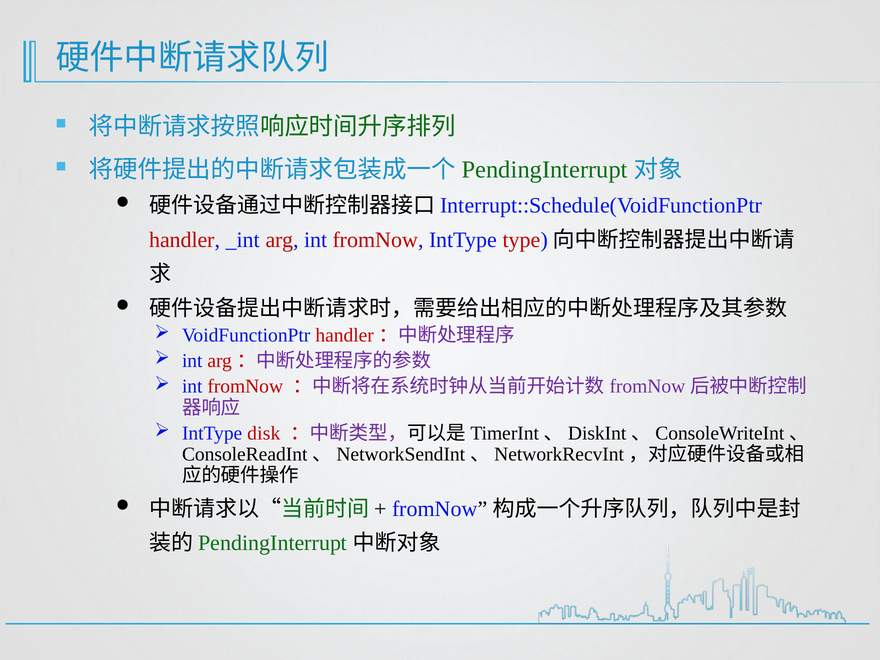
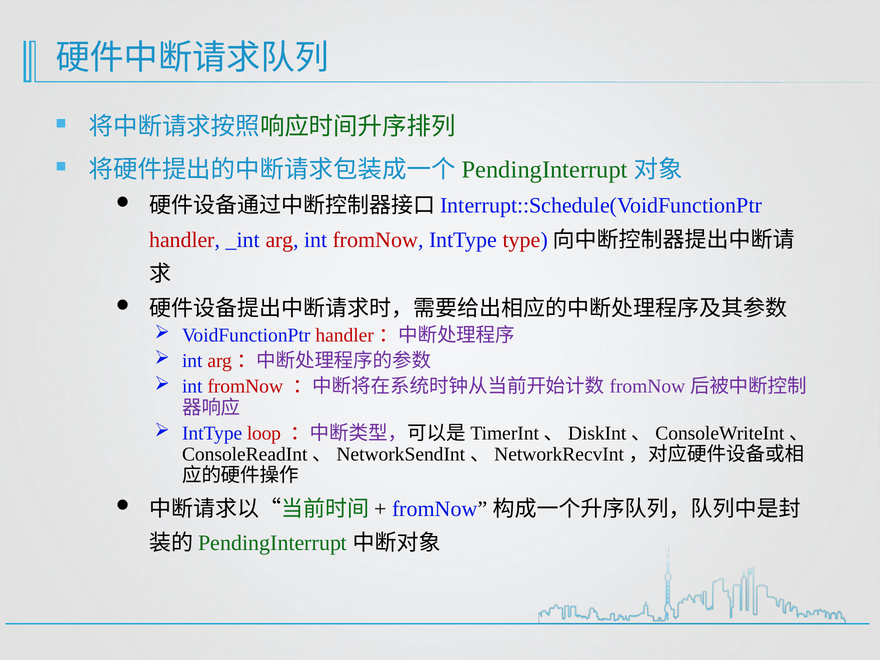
disk: disk -> loop
